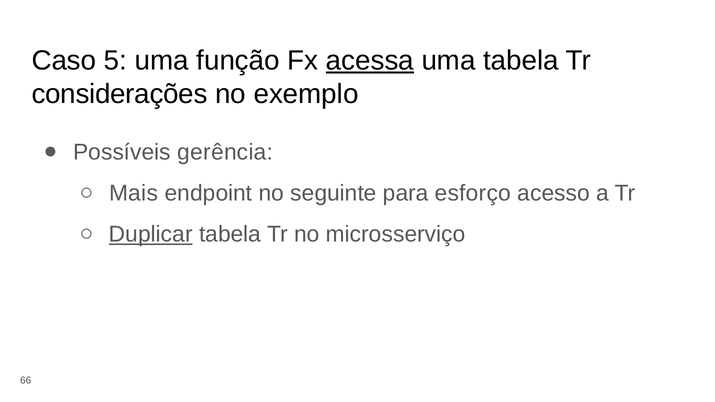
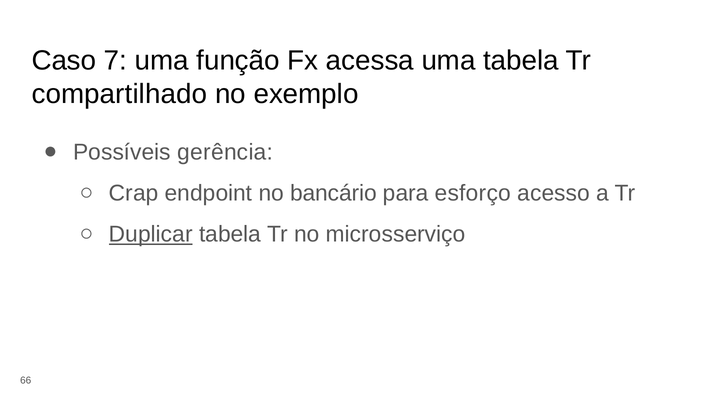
5: 5 -> 7
acessa underline: present -> none
considerações: considerações -> compartilhado
Mais: Mais -> Crap
seguinte: seguinte -> bancário
